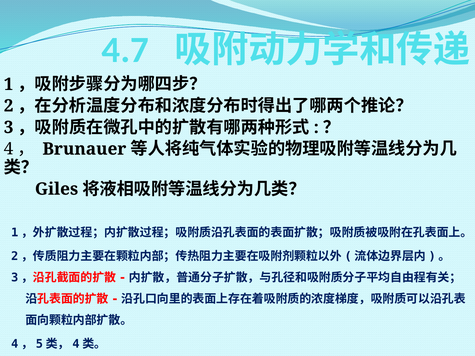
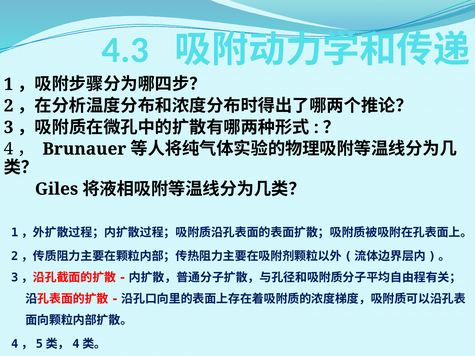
4.7: 4.7 -> 4.3
